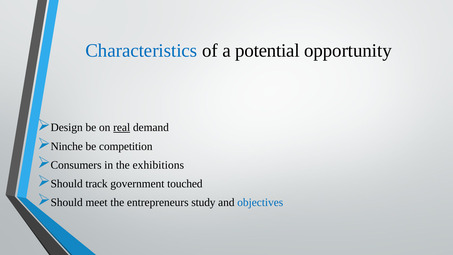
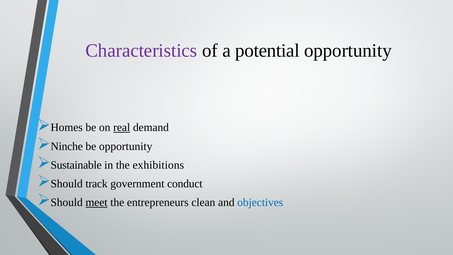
Characteristics colour: blue -> purple
Design: Design -> Homes
be competition: competition -> opportunity
Consumers: Consumers -> Sustainable
touched: touched -> conduct
meet underline: none -> present
study: study -> clean
